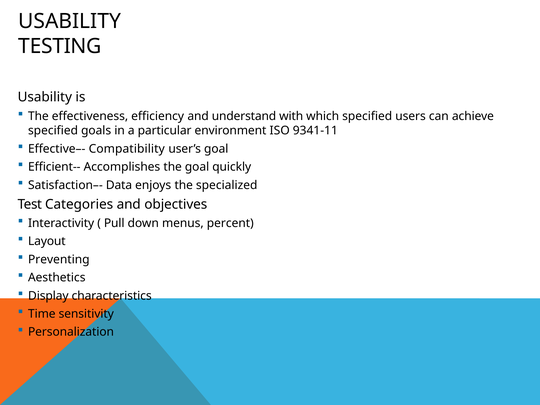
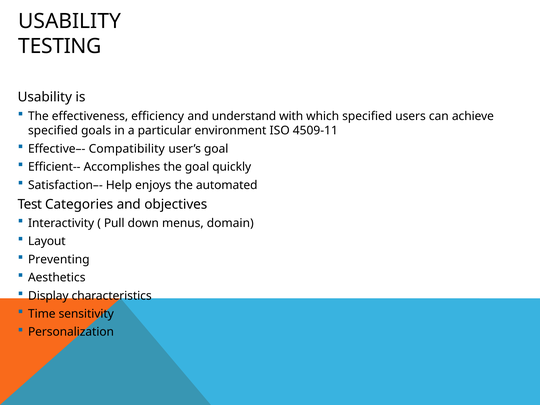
9341-11: 9341-11 -> 4509-11
Data: Data -> Help
specialized: specialized -> automated
percent: percent -> domain
